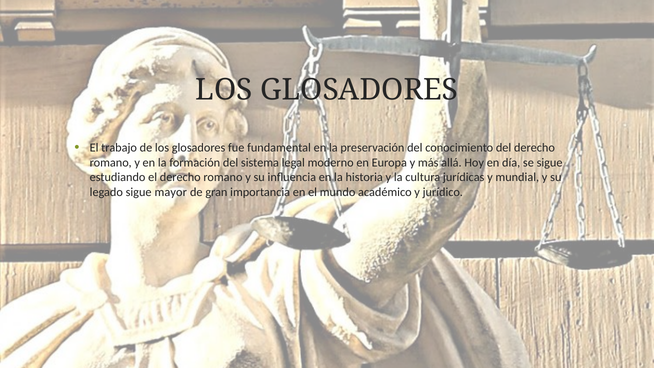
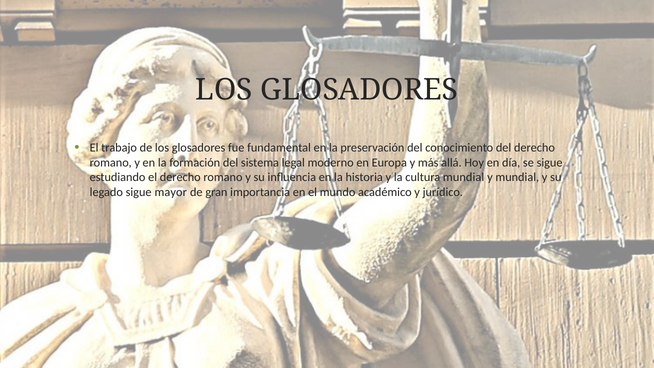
cultura jurídicas: jurídicas -> mundial
